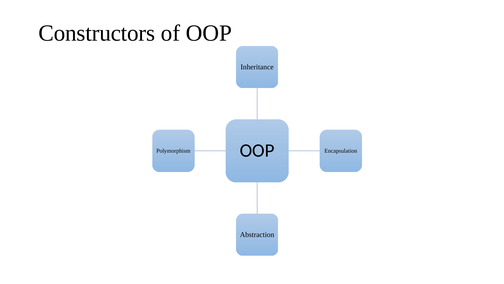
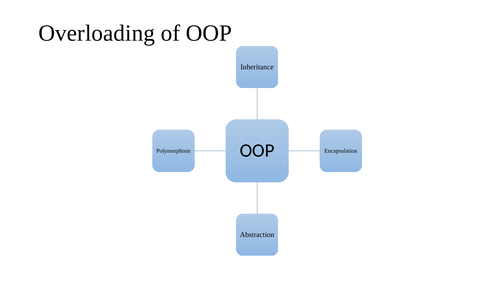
Constructors: Constructors -> Overloading
